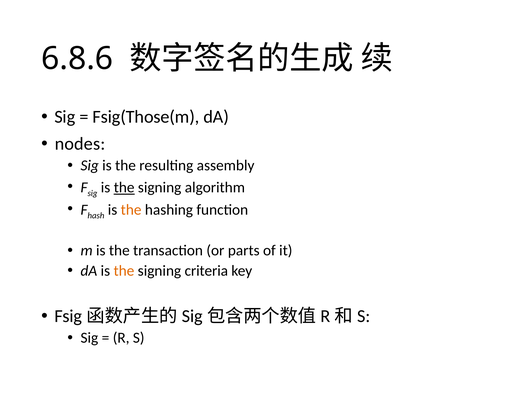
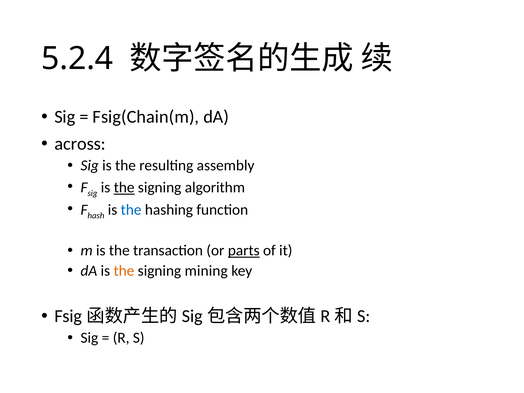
6.8.6: 6.8.6 -> 5.2.4
Fsig(Those(m: Fsig(Those(m -> Fsig(Chain(m
nodes: nodes -> across
the at (131, 210) colour: orange -> blue
parts underline: none -> present
criteria: criteria -> mining
